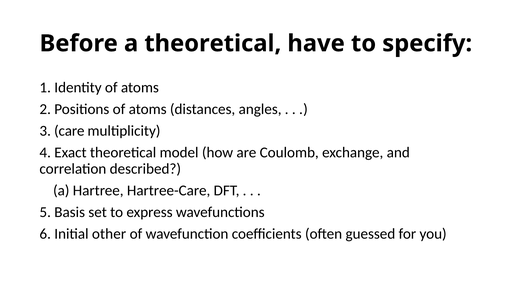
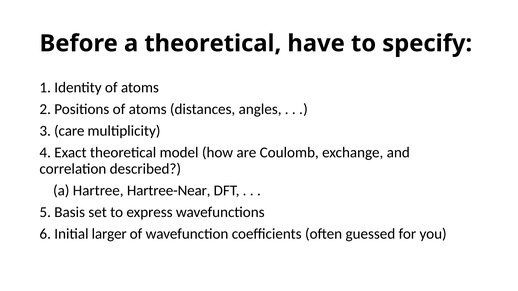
Hartree-Care: Hartree-Care -> Hartree-Near
other: other -> larger
